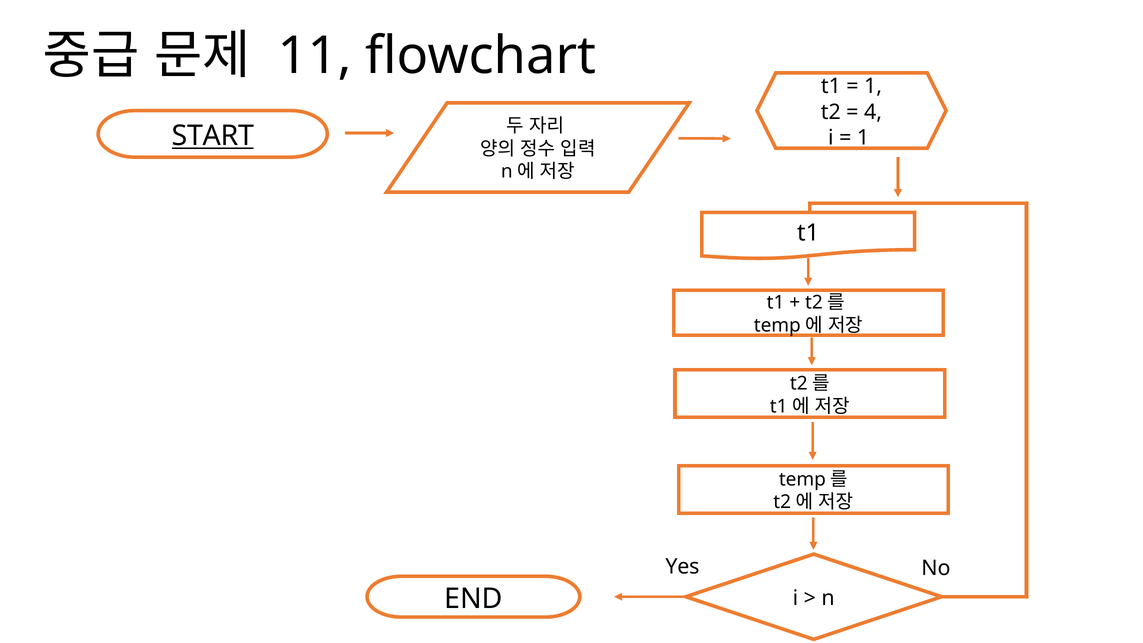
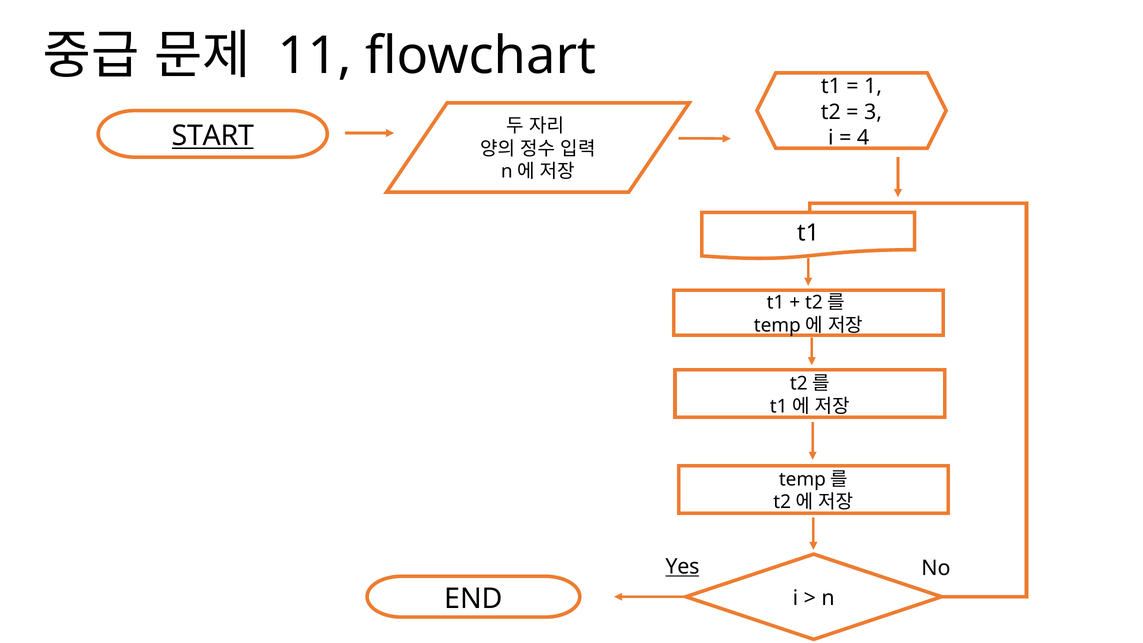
4: 4 -> 3
1 at (863, 138): 1 -> 4
Yes underline: none -> present
